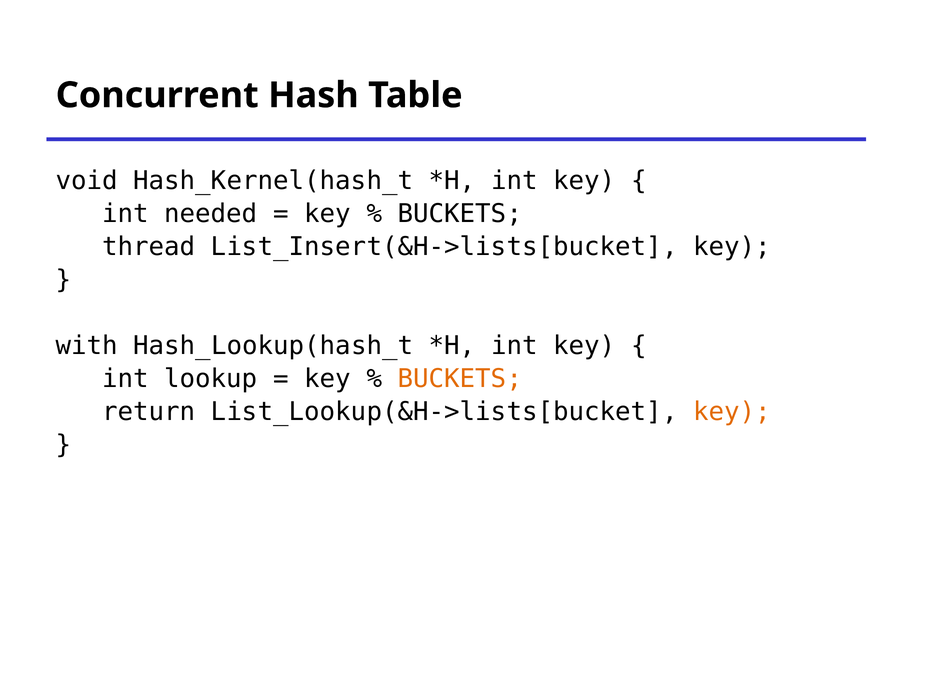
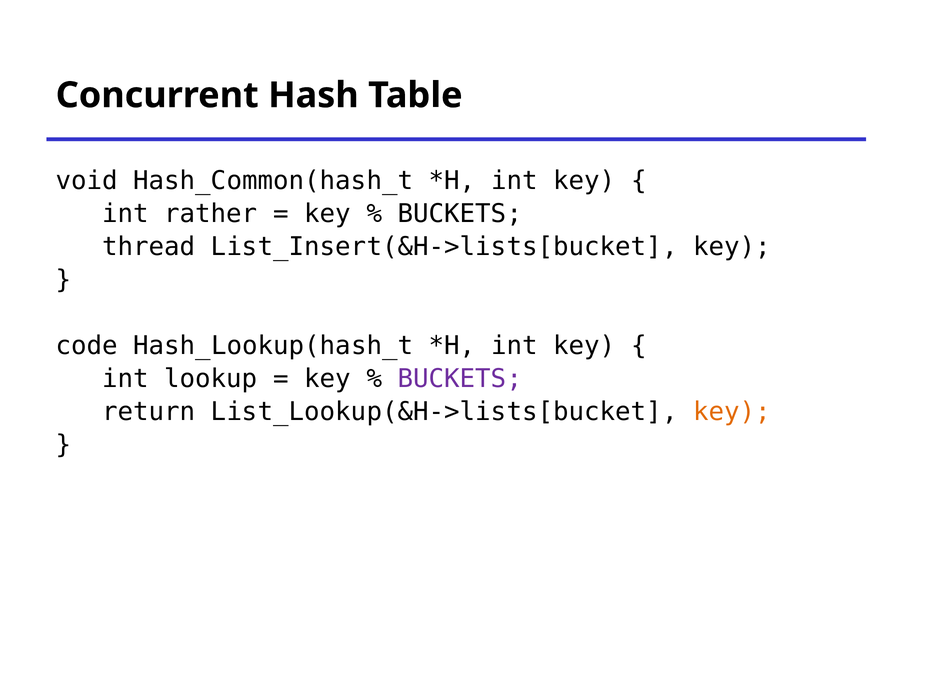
Hash_Kernel(hash_t: Hash_Kernel(hash_t -> Hash_Common(hash_t
needed: needed -> rather
with: with -> code
BUCKETS at (460, 379) colour: orange -> purple
